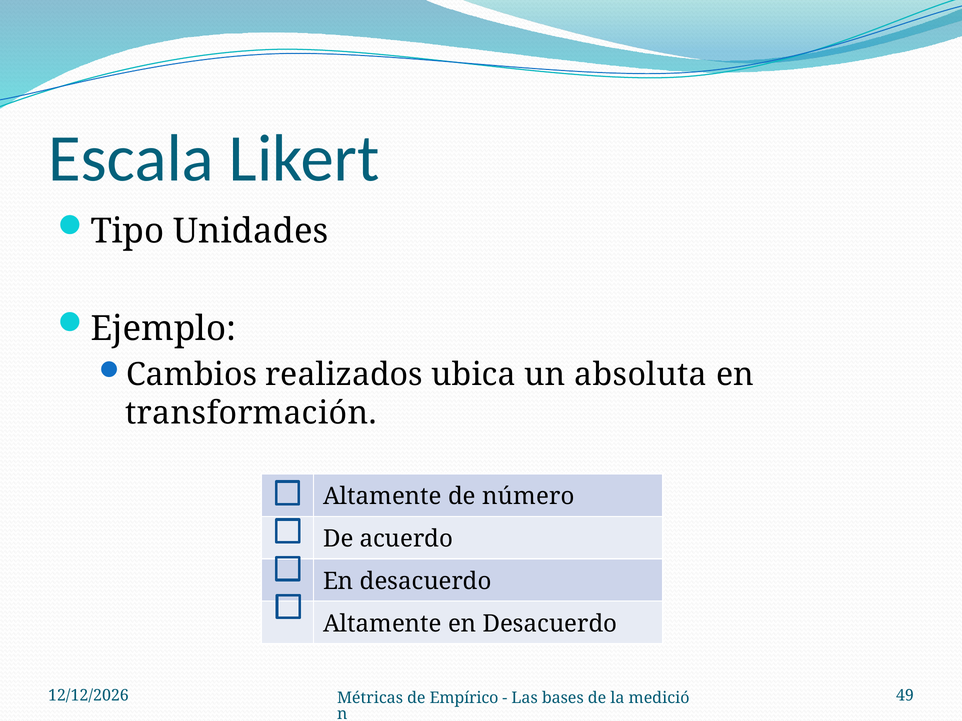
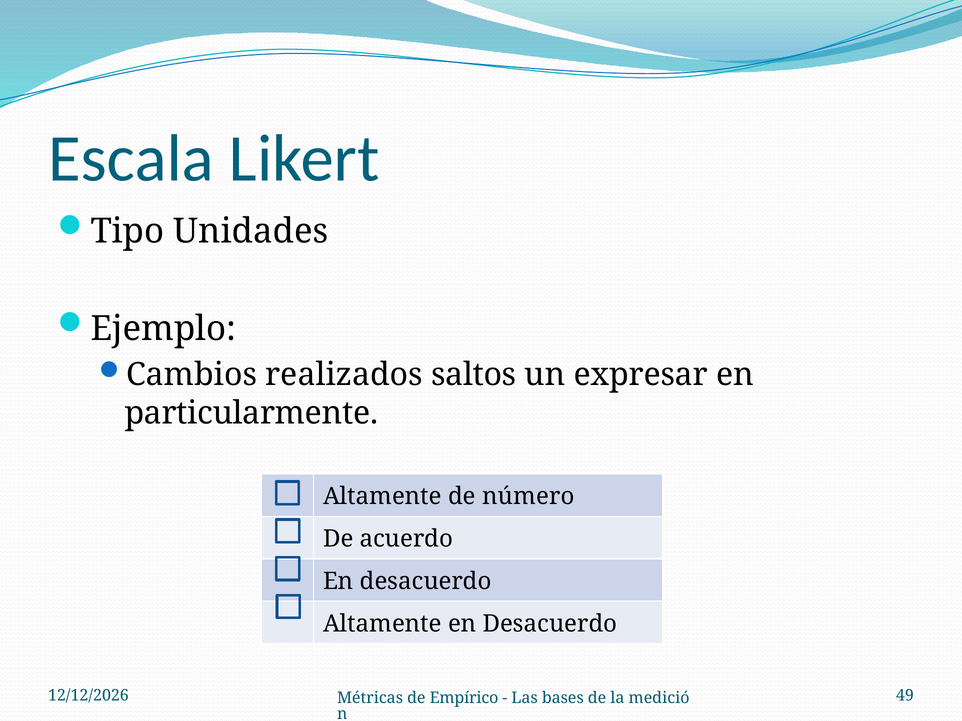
ubica: ubica -> saltos
absoluta: absoluta -> expresar
transformación: transformación -> particularmente
